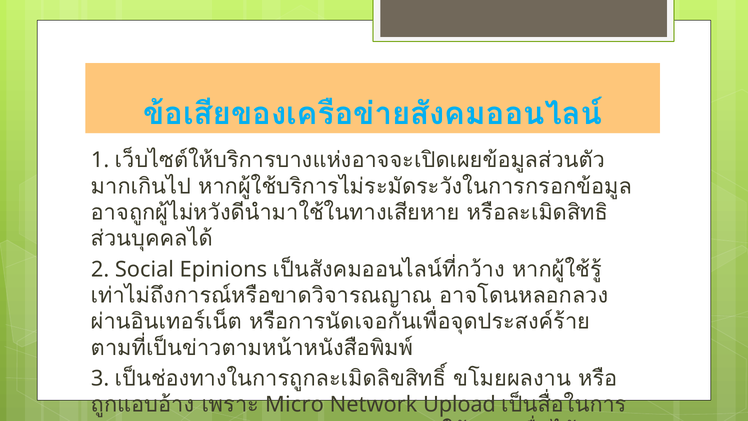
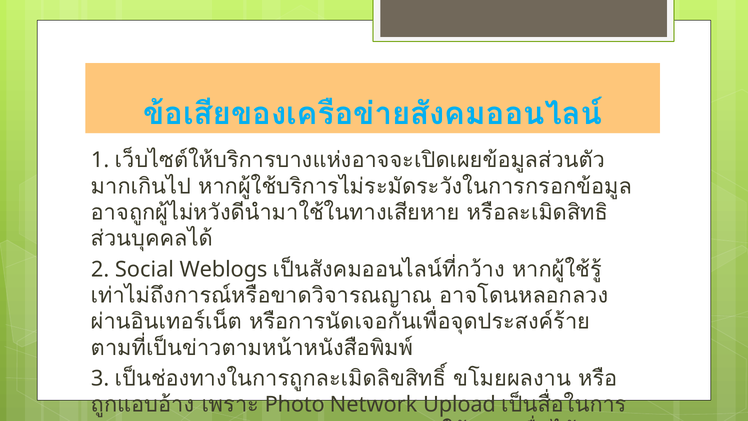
Epinions: Epinions -> Weblogs
Micro: Micro -> Photo
